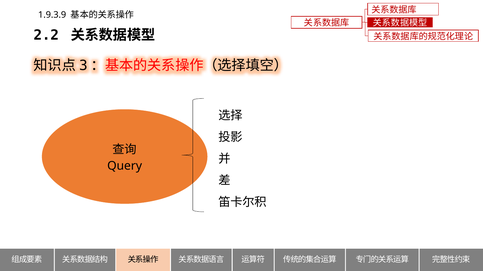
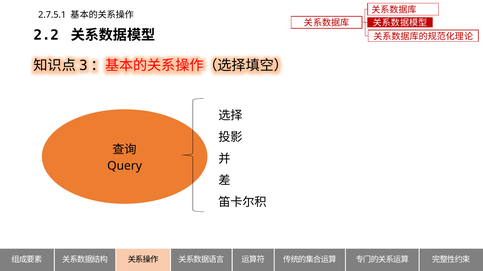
1.9.3.9: 1.9.3.9 -> 2.7.5.1
